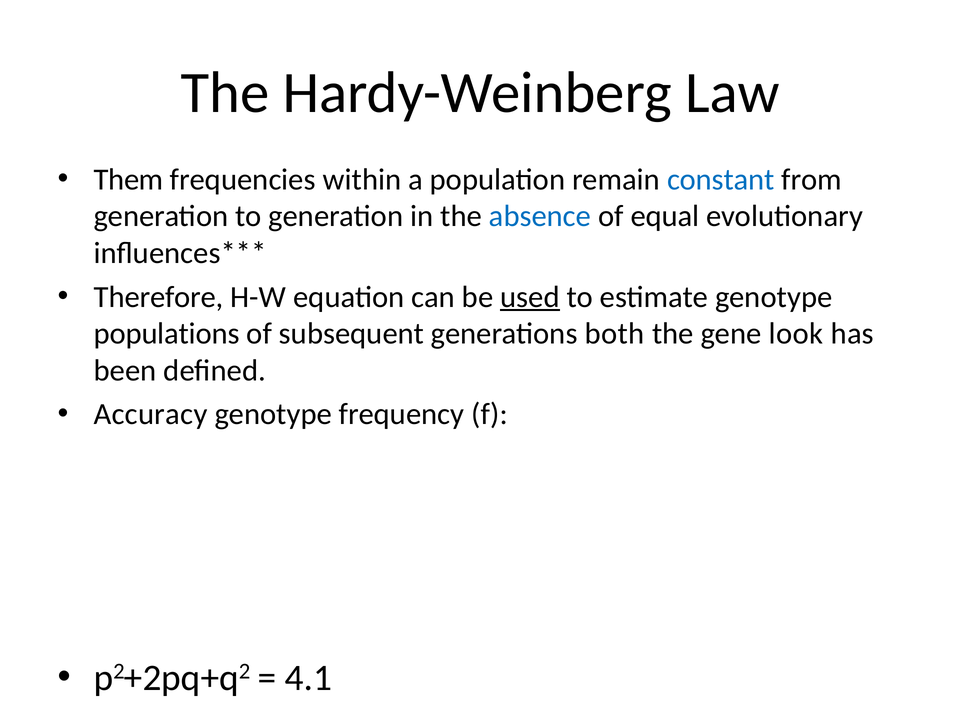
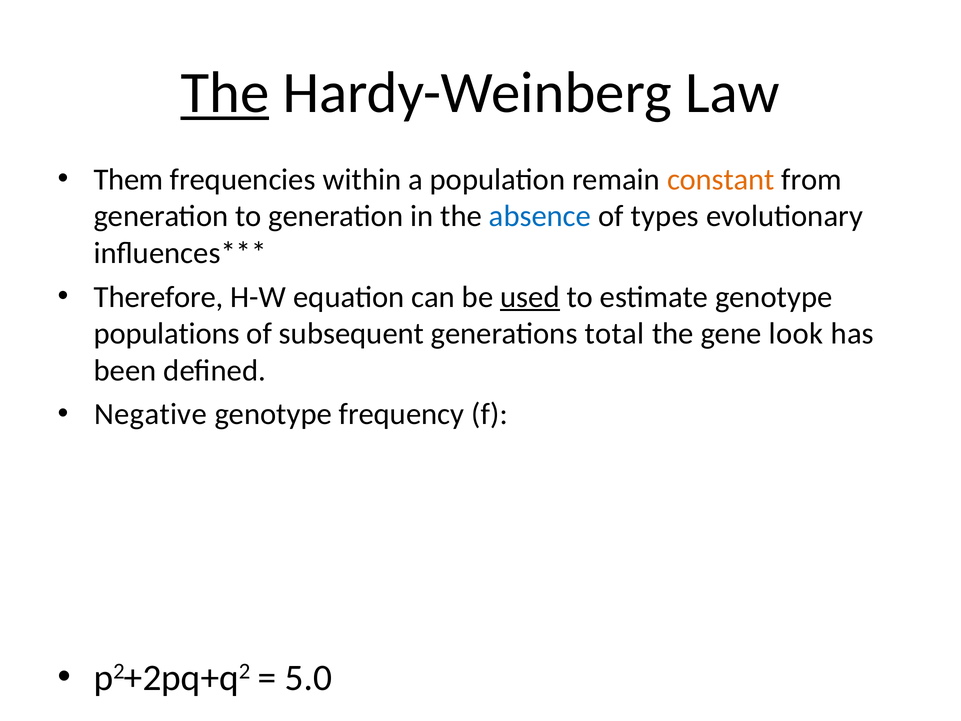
The at (225, 93) underline: none -> present
constant colour: blue -> orange
equal: equal -> types
both: both -> total
Accuracy: Accuracy -> Negative
4.1: 4.1 -> 5.0
